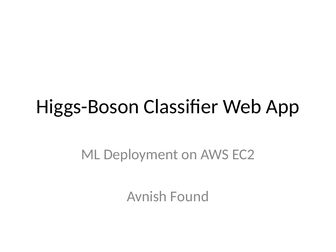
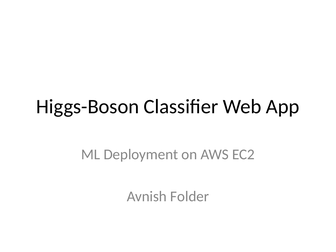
Found: Found -> Folder
